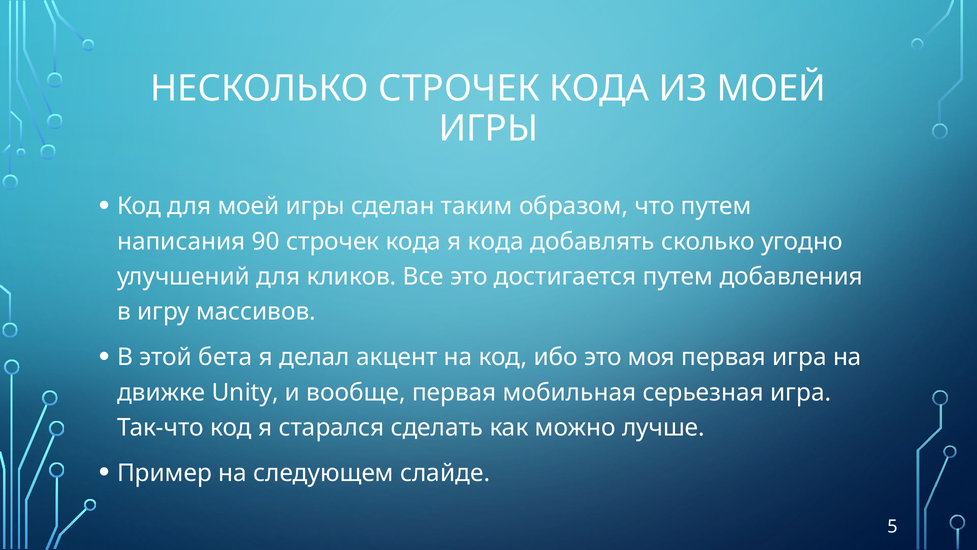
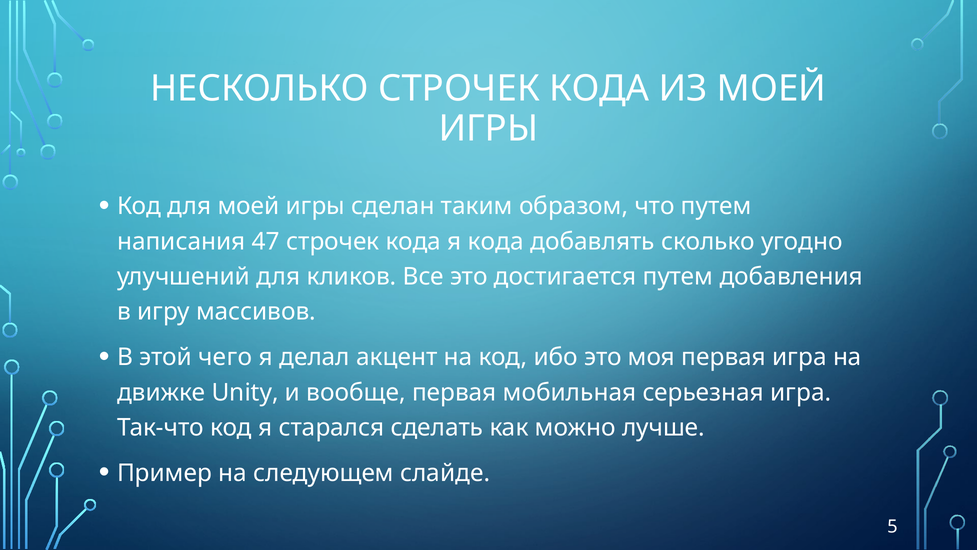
90: 90 -> 47
бета: бета -> чего
